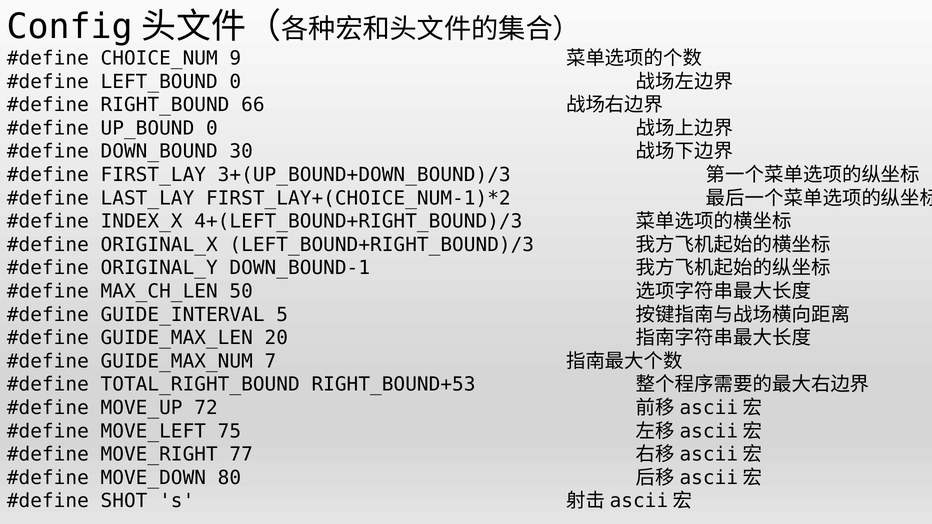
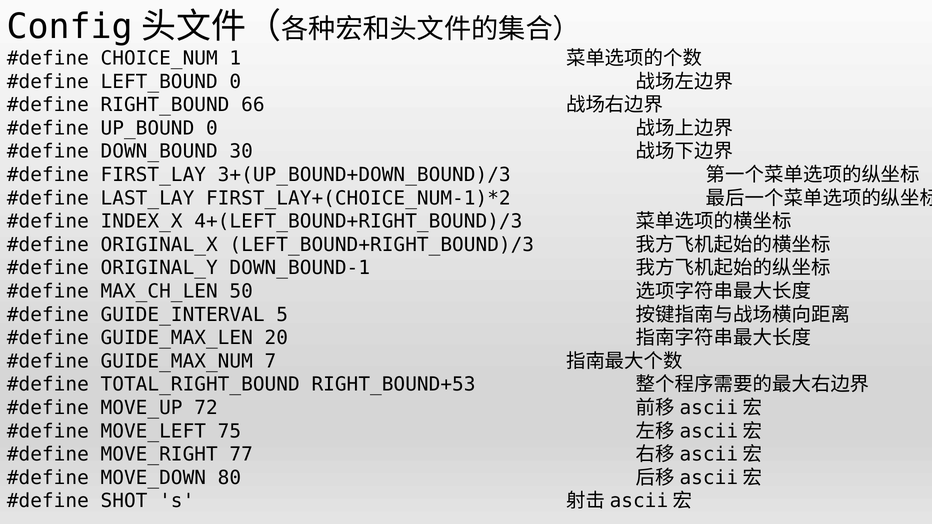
9: 9 -> 1
